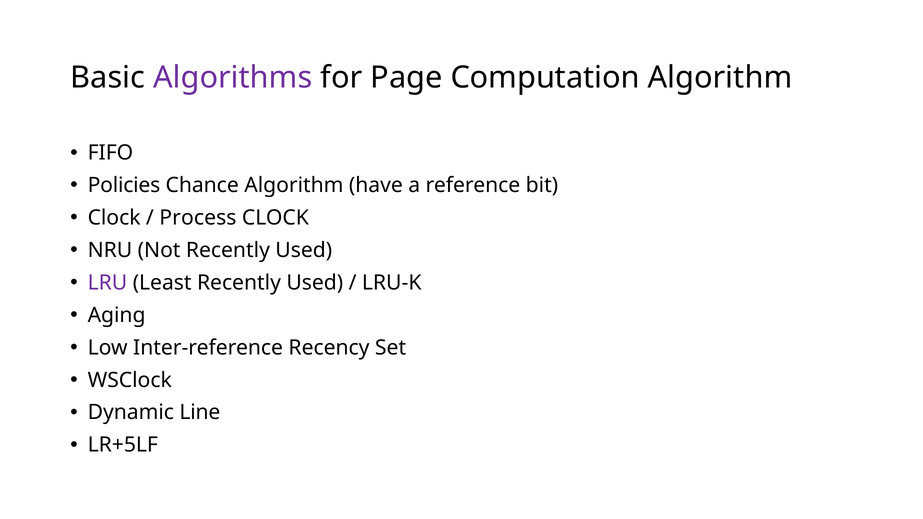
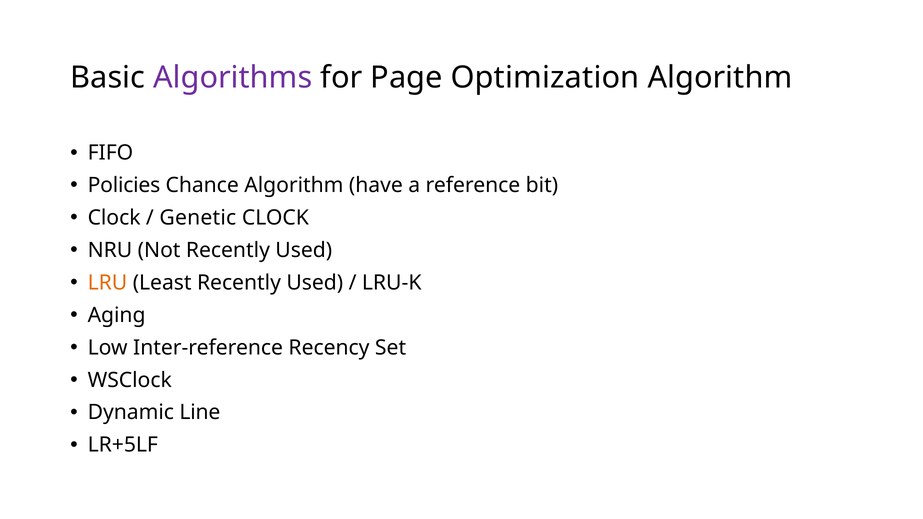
Computation: Computation -> Optimization
Process: Process -> Genetic
LRU colour: purple -> orange
